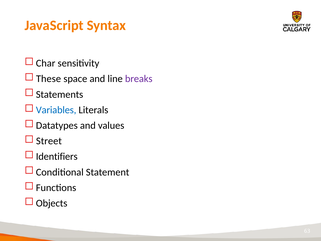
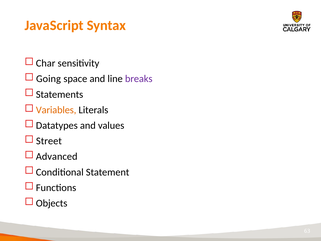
These: These -> Going
Variables colour: blue -> orange
Identifiers: Identifiers -> Advanced
